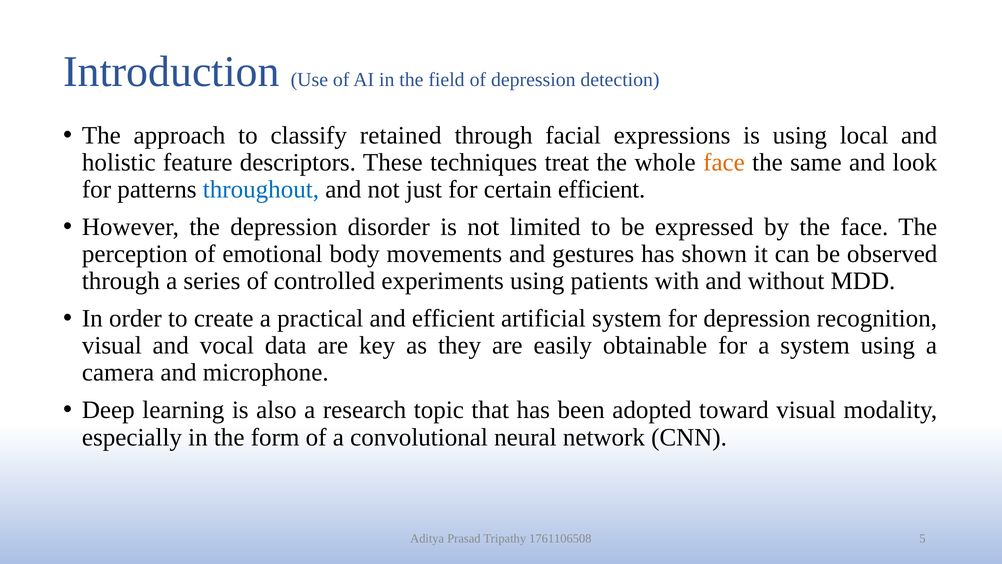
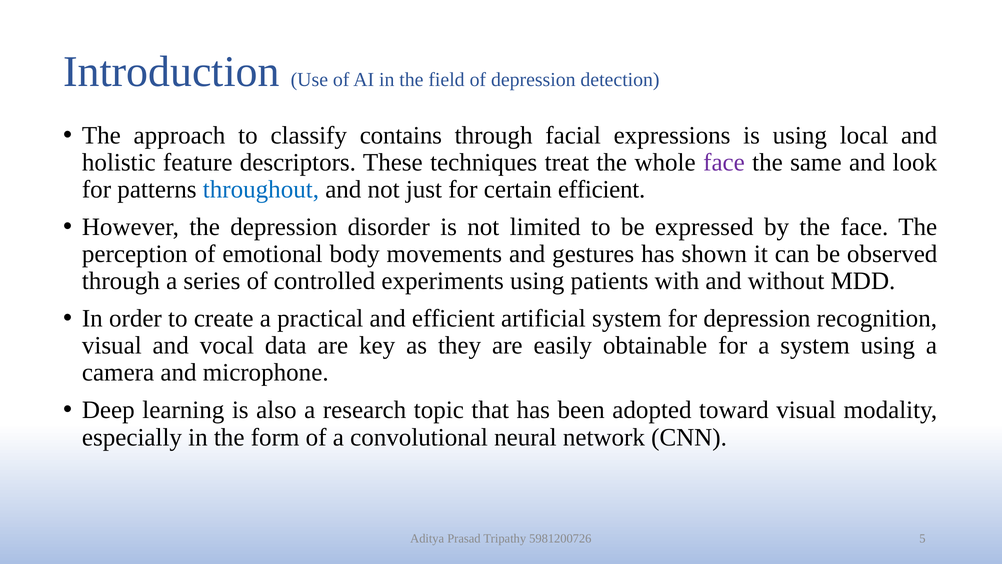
retained: retained -> contains
face at (724, 162) colour: orange -> purple
1761106508: 1761106508 -> 5981200726
